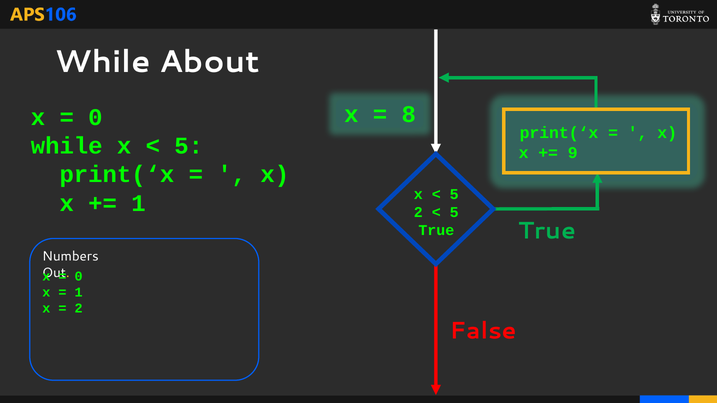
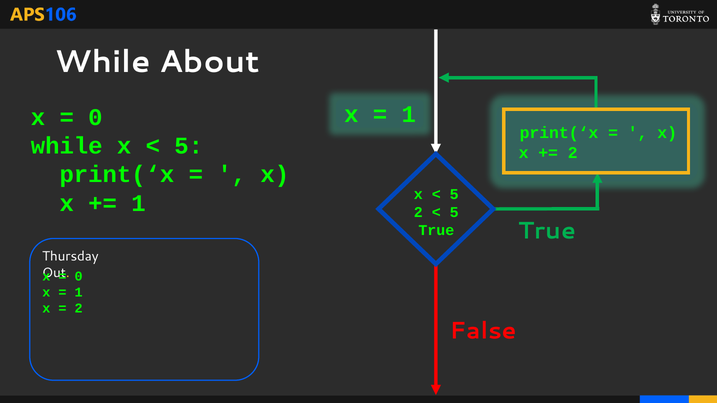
8 at (409, 114): 8 -> 1
9 at (573, 153): 9 -> 2
Numbers: Numbers -> Thursday
